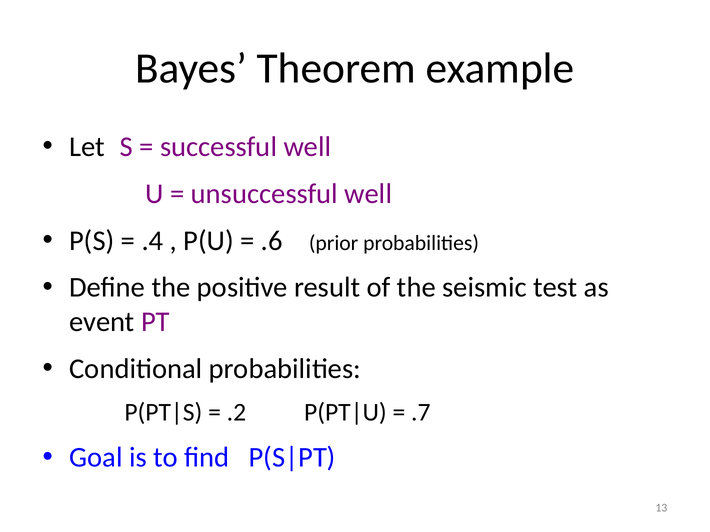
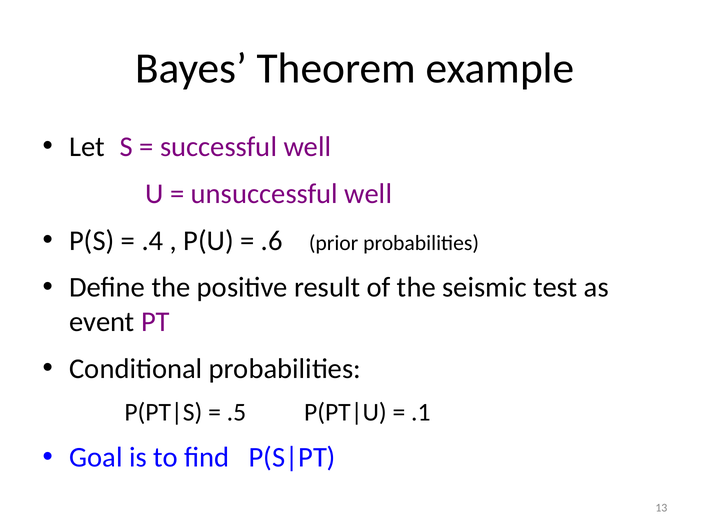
.2: .2 -> .5
.7: .7 -> .1
